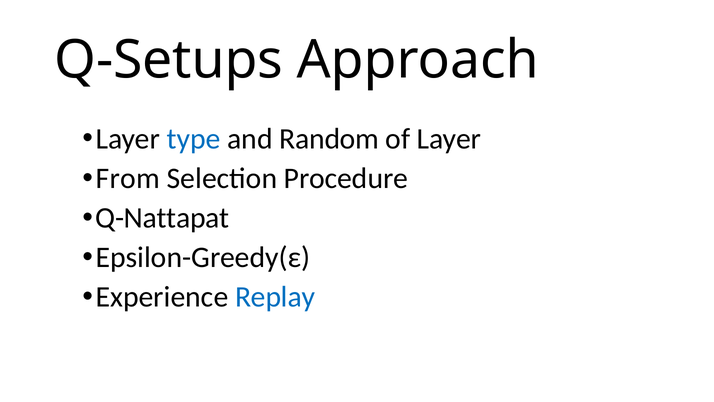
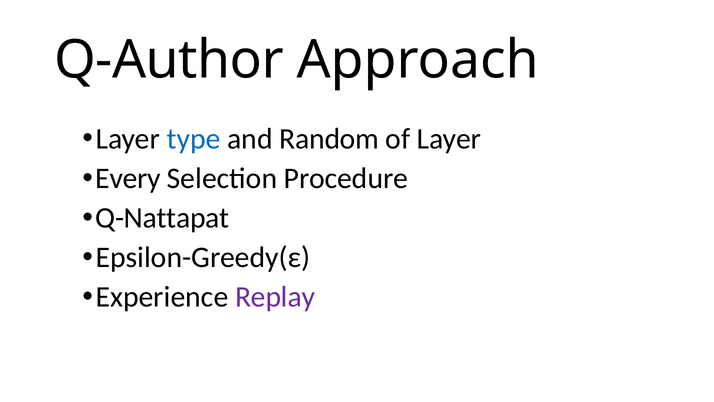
Q-Setups: Q-Setups -> Q-Author
From: From -> Every
Replay colour: blue -> purple
